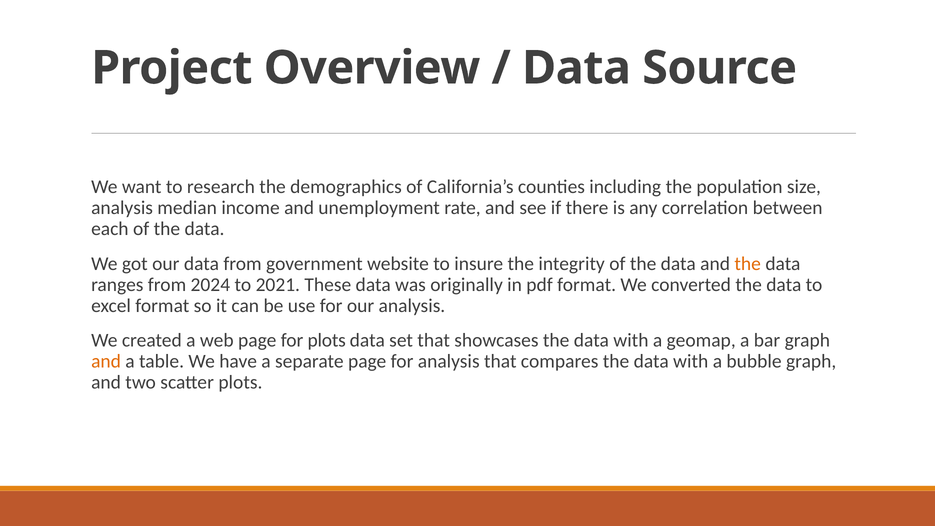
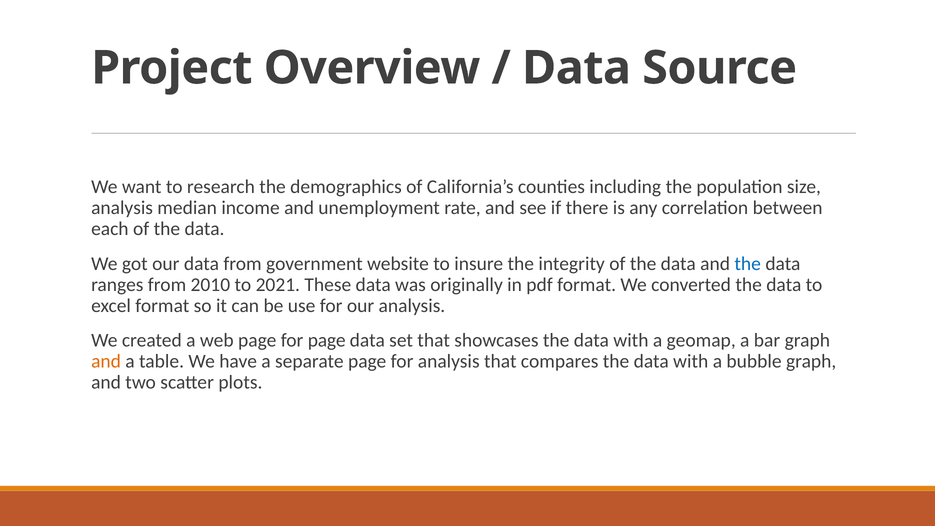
the at (748, 264) colour: orange -> blue
2024: 2024 -> 2010
for plots: plots -> page
